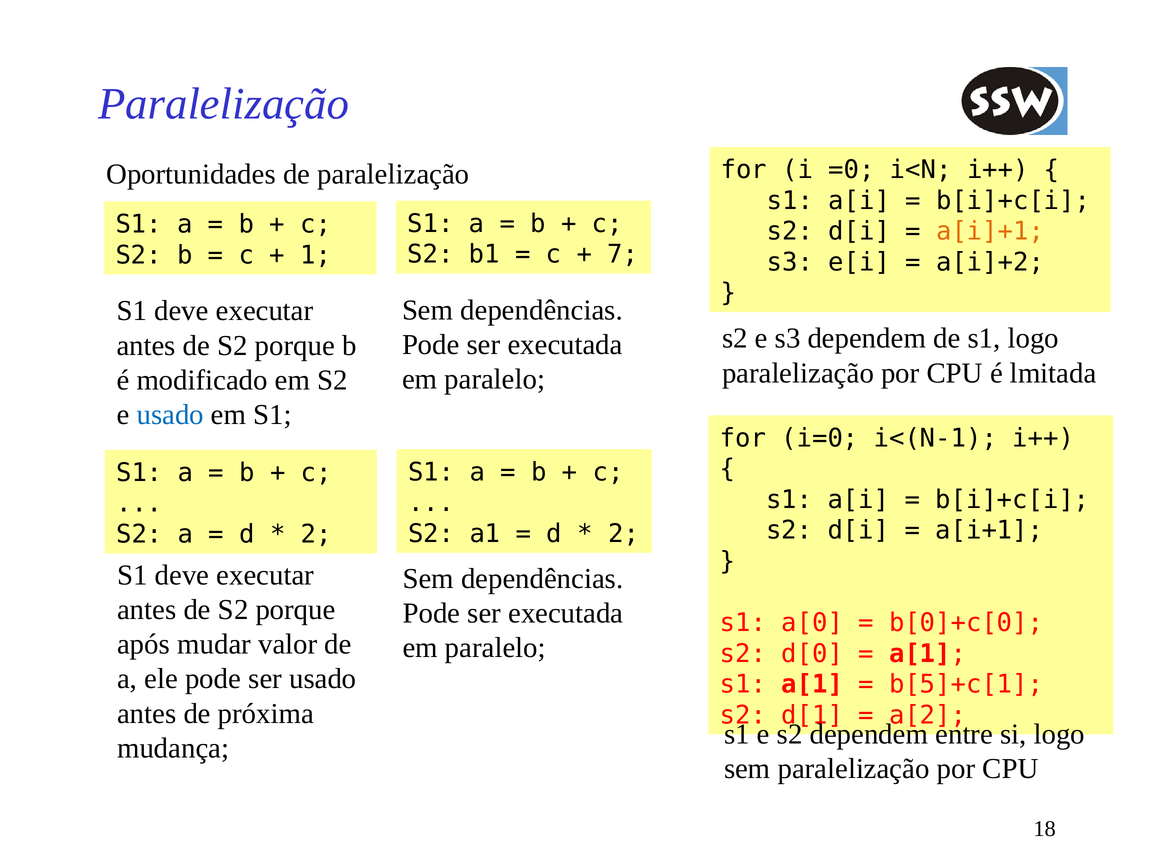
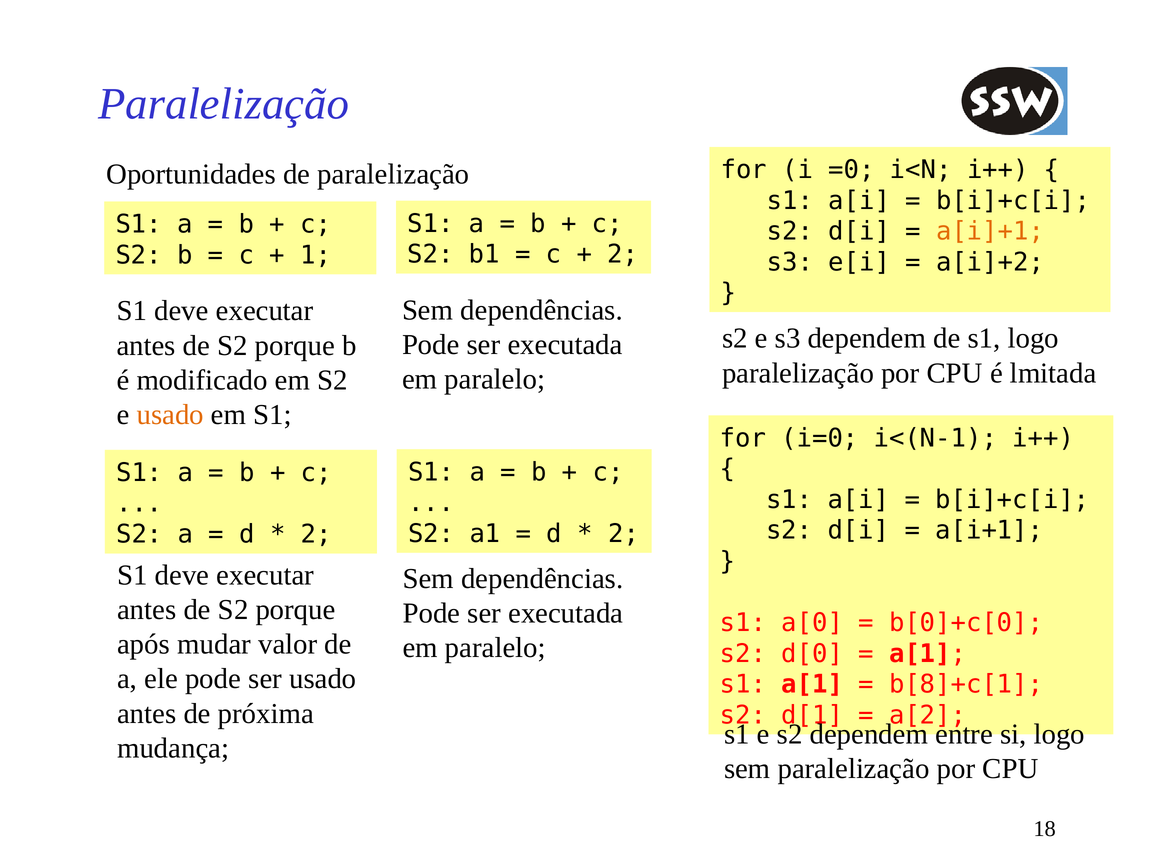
7 at (623, 254): 7 -> 2
usado at (170, 415) colour: blue -> orange
b[5]+c[1: b[5]+c[1 -> b[8]+c[1
